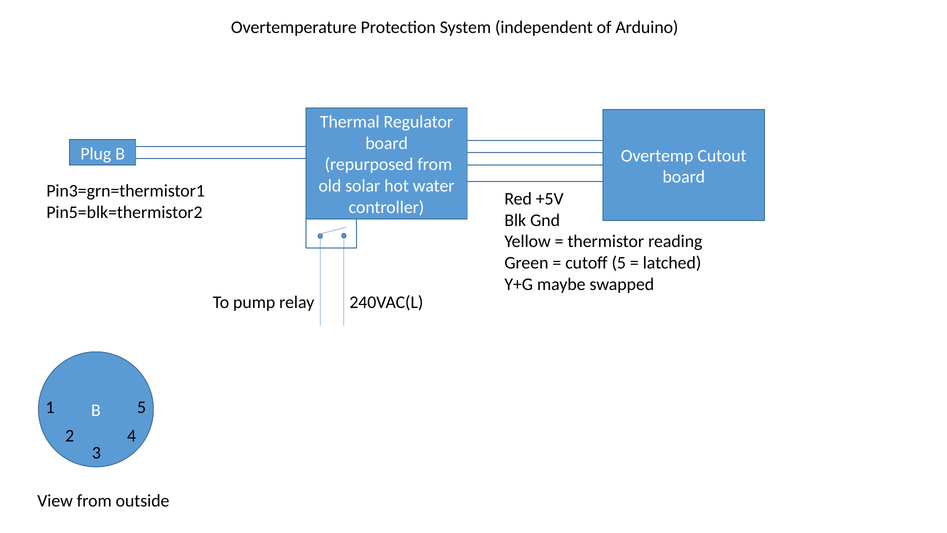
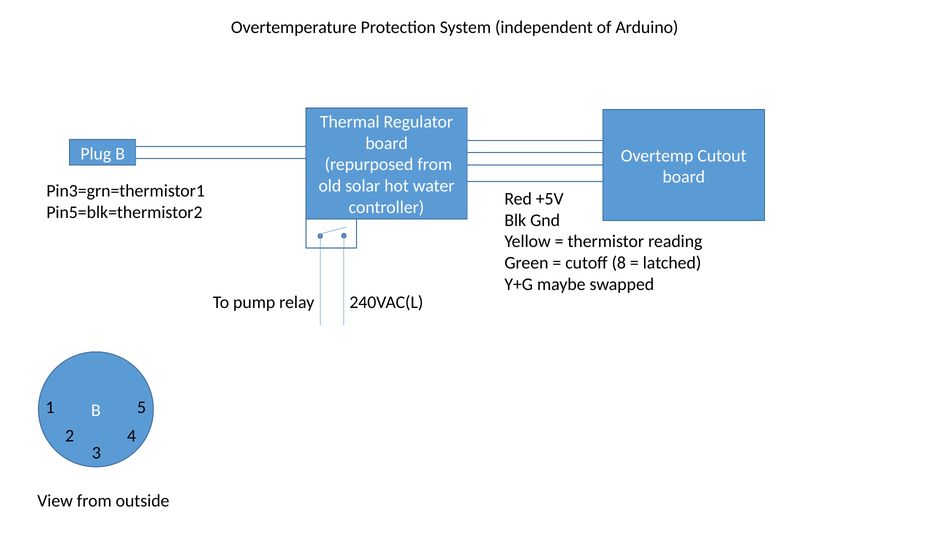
cutoff 5: 5 -> 8
